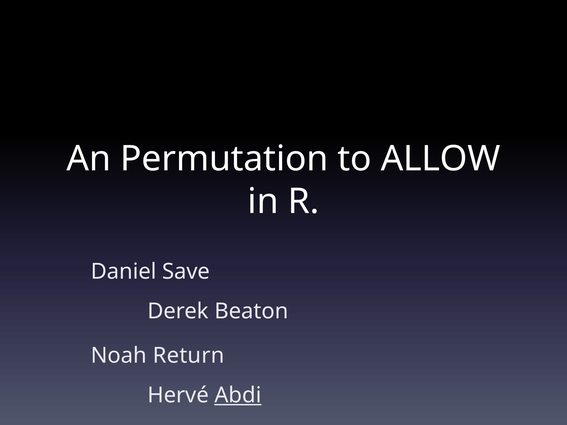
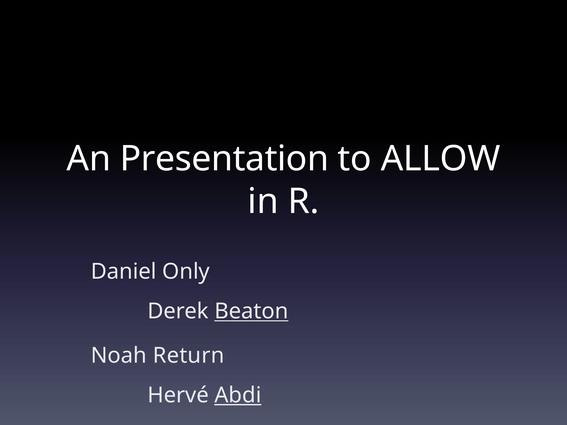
Permutation: Permutation -> Presentation
Save: Save -> Only
Beaton underline: none -> present
